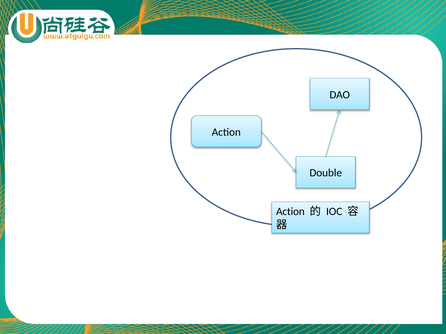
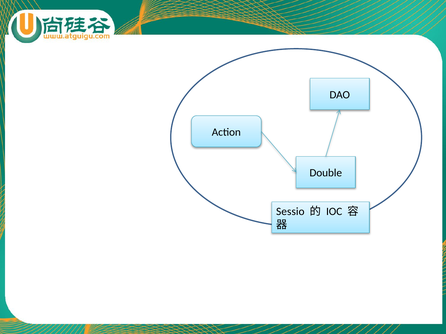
Action at (290, 212): Action -> Sessio
